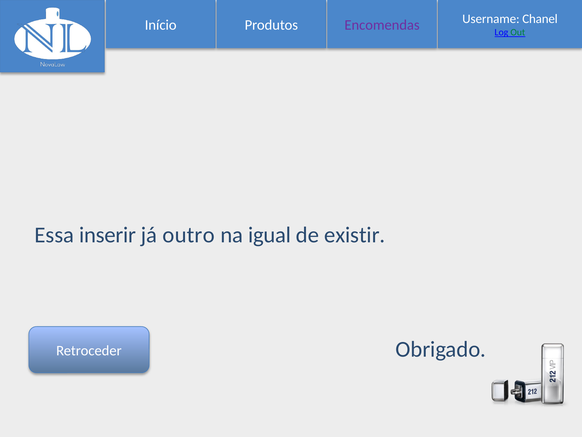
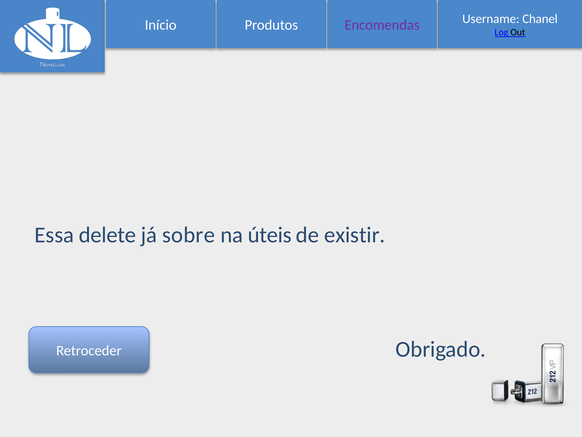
Out colour: green -> black
inserir: inserir -> delete
outro: outro -> sobre
igual: igual -> úteis
